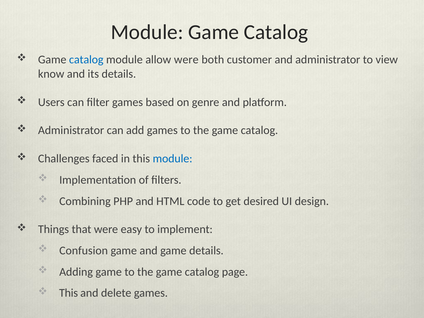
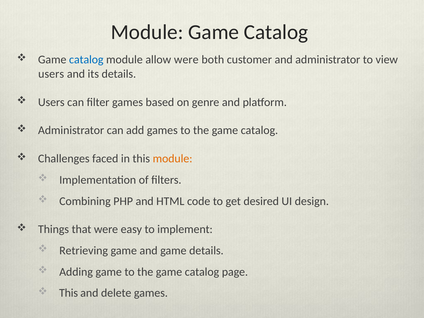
know at (51, 74): know -> users
module at (173, 159) colour: blue -> orange
Confusion: Confusion -> Retrieving
